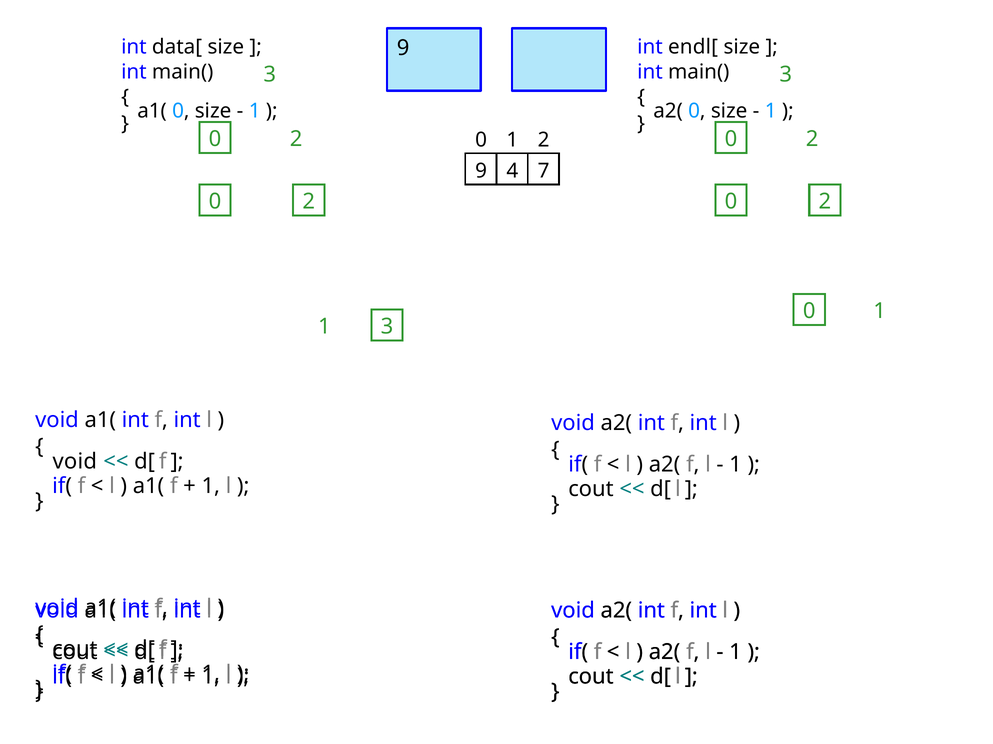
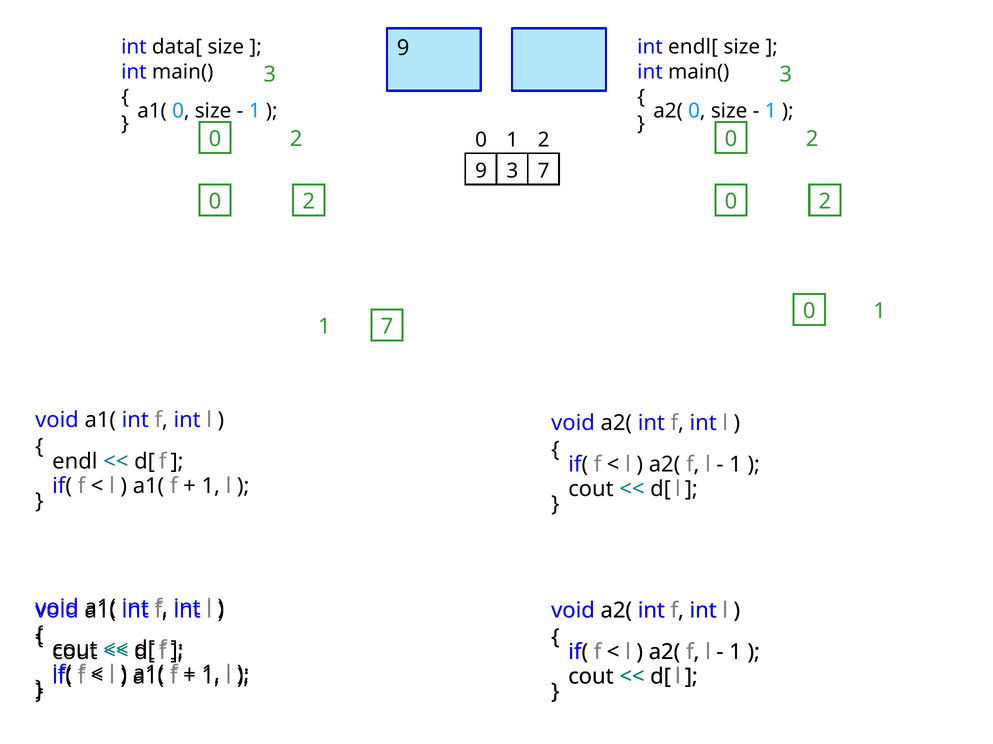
9 4: 4 -> 3
1 3: 3 -> 7
void at (75, 462): void -> endl
